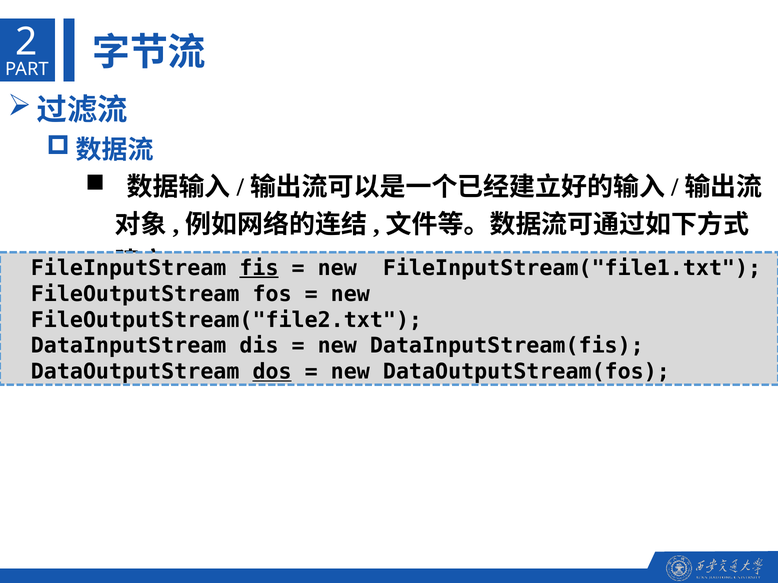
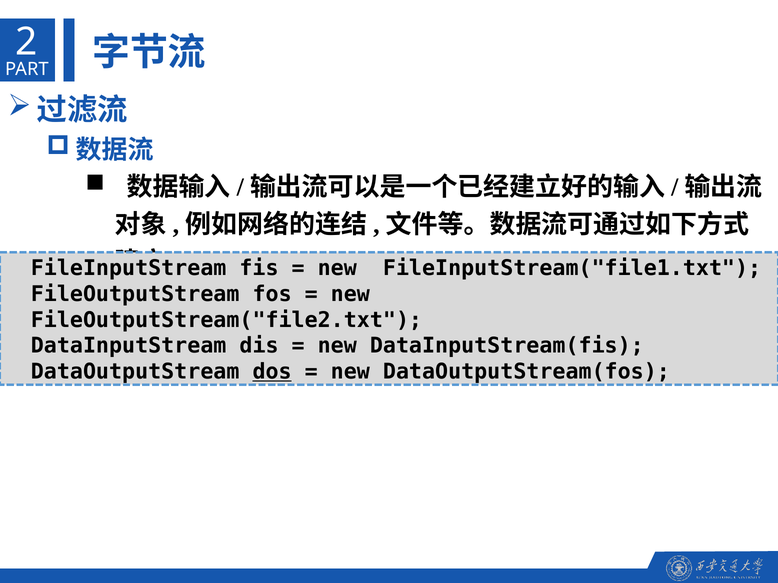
fis underline: present -> none
